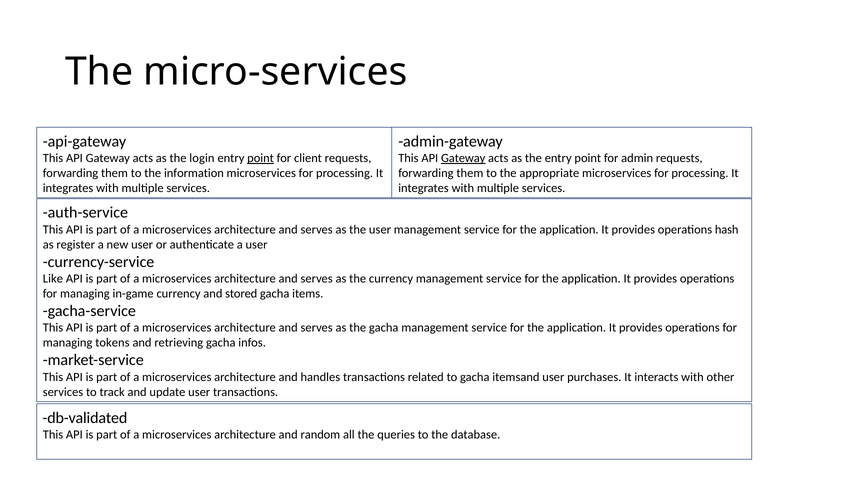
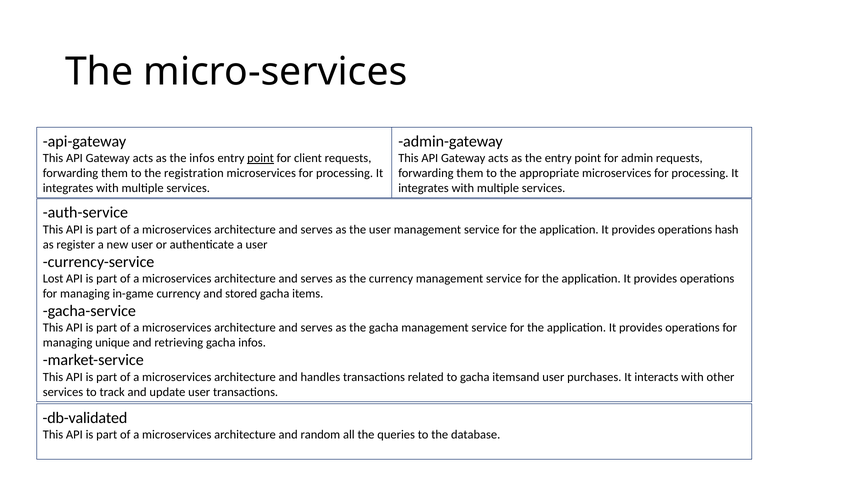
the login: login -> infos
Gateway at (463, 158) underline: present -> none
information: information -> registration
Like: Like -> Lost
tokens: tokens -> unique
